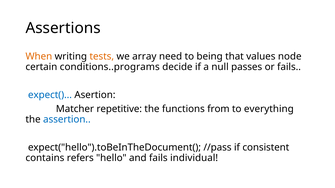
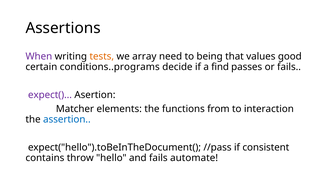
When colour: orange -> purple
node: node -> good
null: null -> find
expect( colour: blue -> purple
repetitive: repetitive -> elements
everything: everything -> interaction
refers: refers -> throw
individual: individual -> automate
